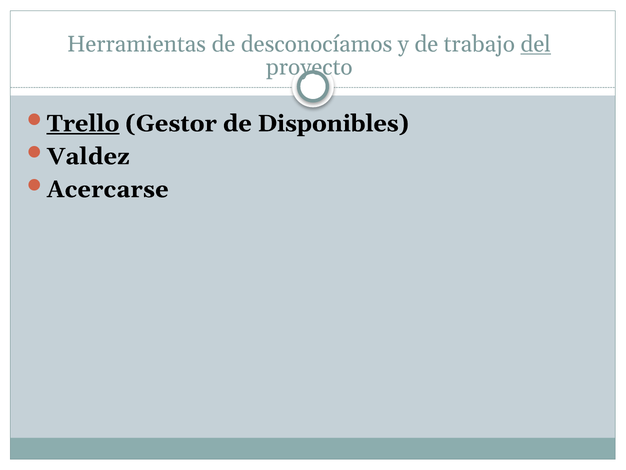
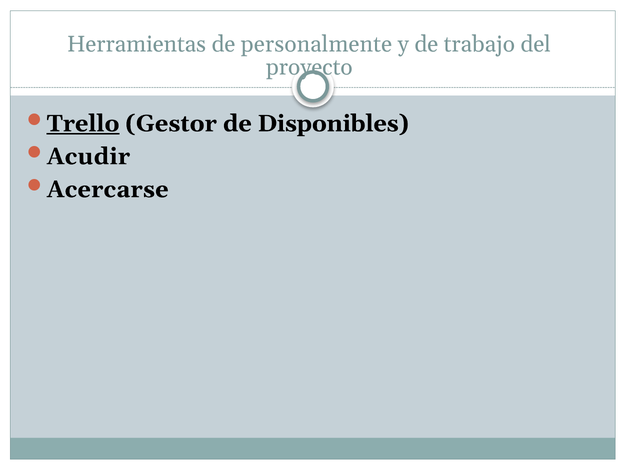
desconocíamos: desconocíamos -> personalmente
del underline: present -> none
Valdez: Valdez -> Acudir
